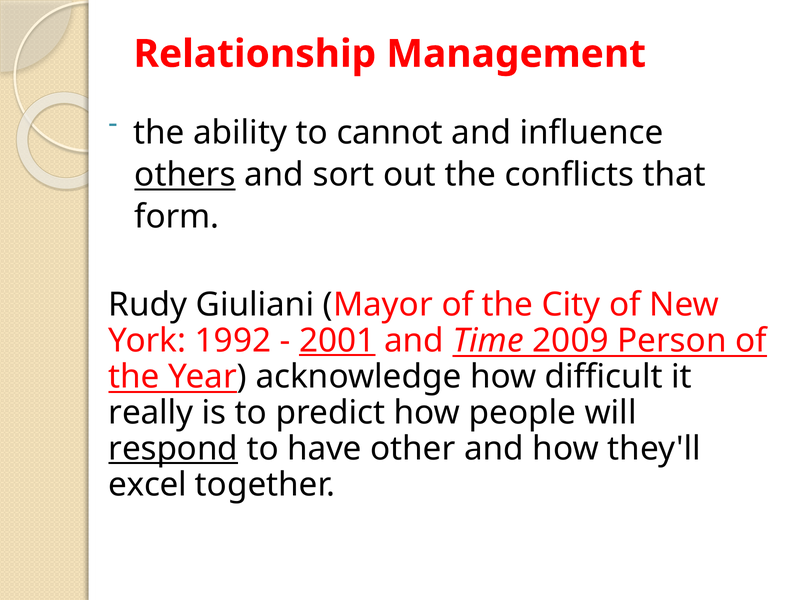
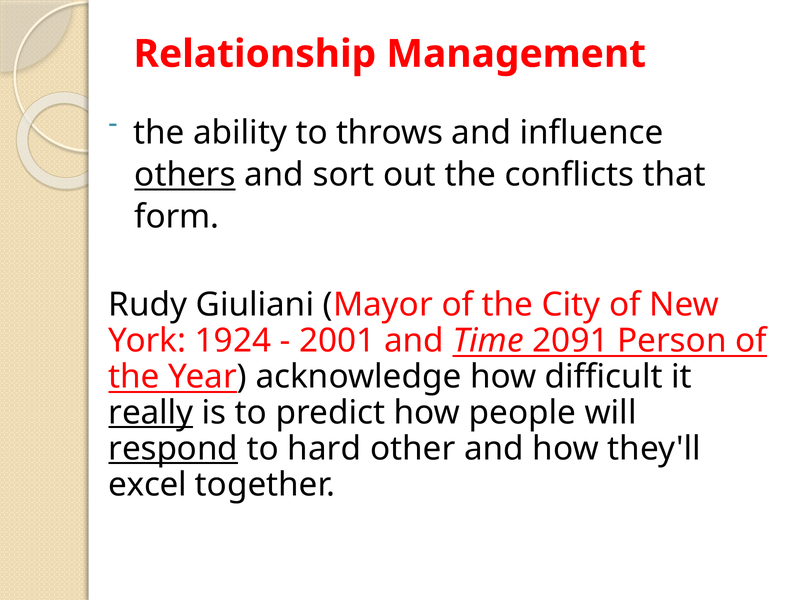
cannot: cannot -> throws
1992: 1992 -> 1924
2001 underline: present -> none
2009: 2009 -> 2091
really underline: none -> present
have: have -> hard
